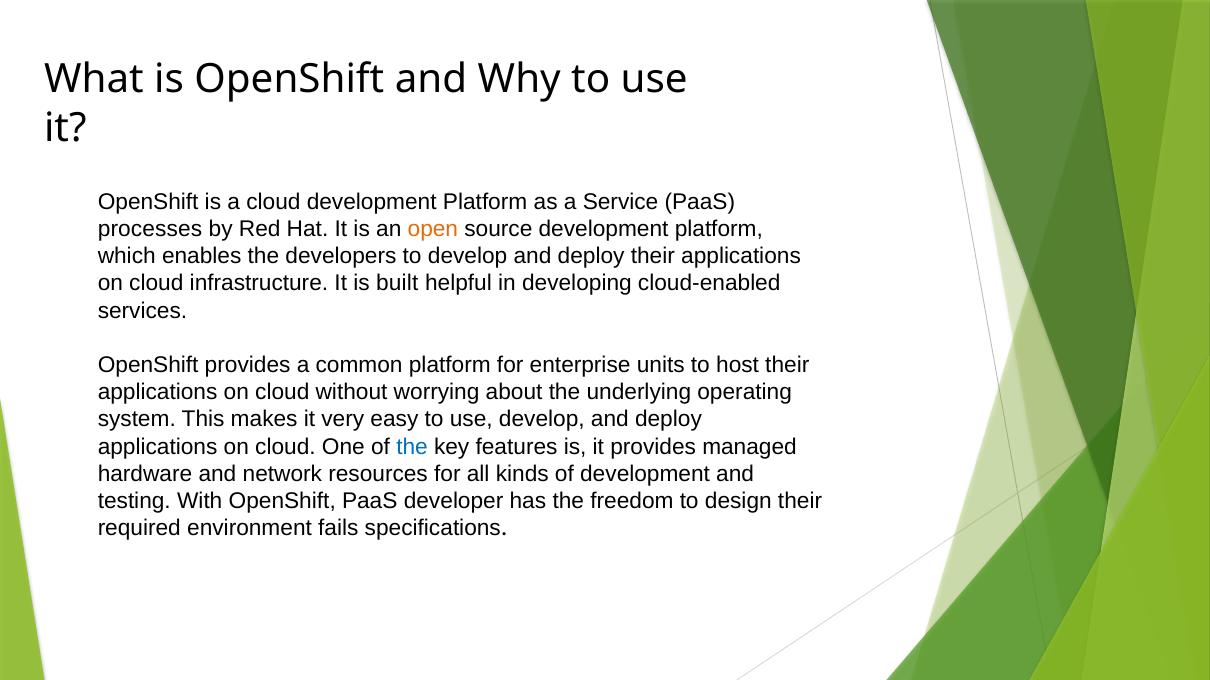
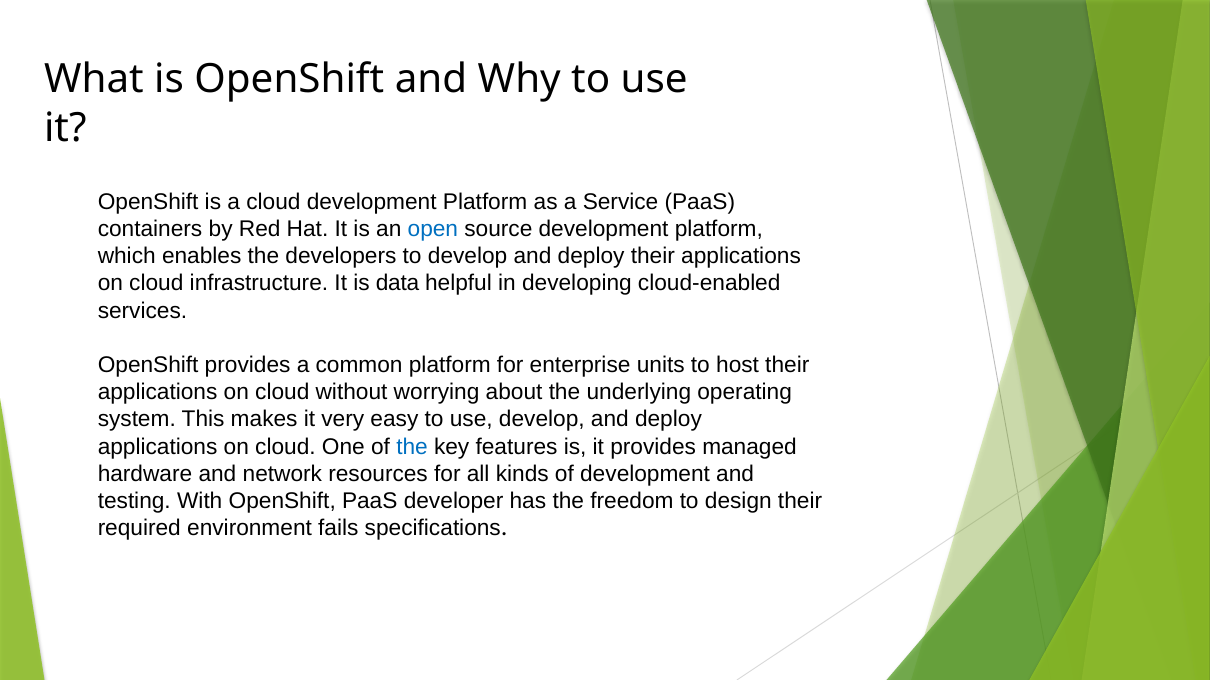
processes: processes -> containers
open colour: orange -> blue
built: built -> data
